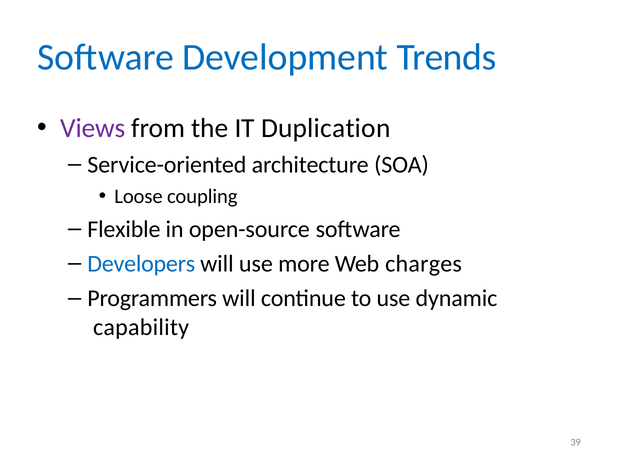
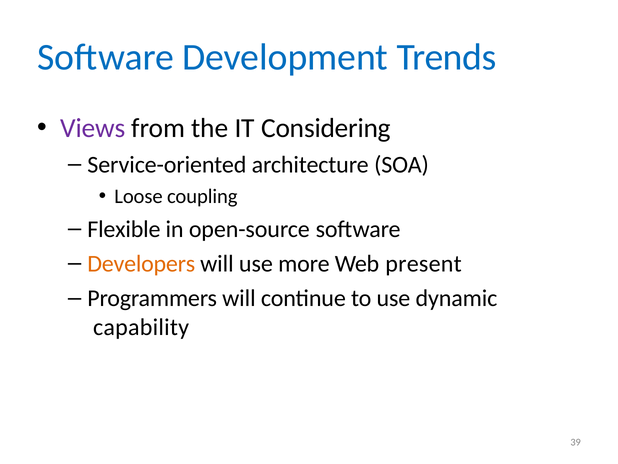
Duplication: Duplication -> Considering
Developers colour: blue -> orange
charges: charges -> present
